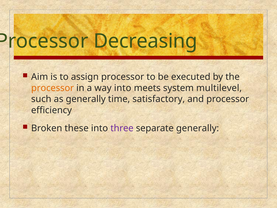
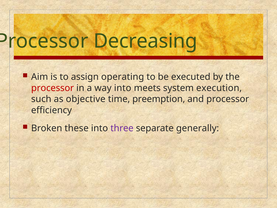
assign processor: processor -> operating
processor at (53, 88) colour: orange -> red
multilevel: multilevel -> execution
as generally: generally -> objective
satisfactory: satisfactory -> preemption
